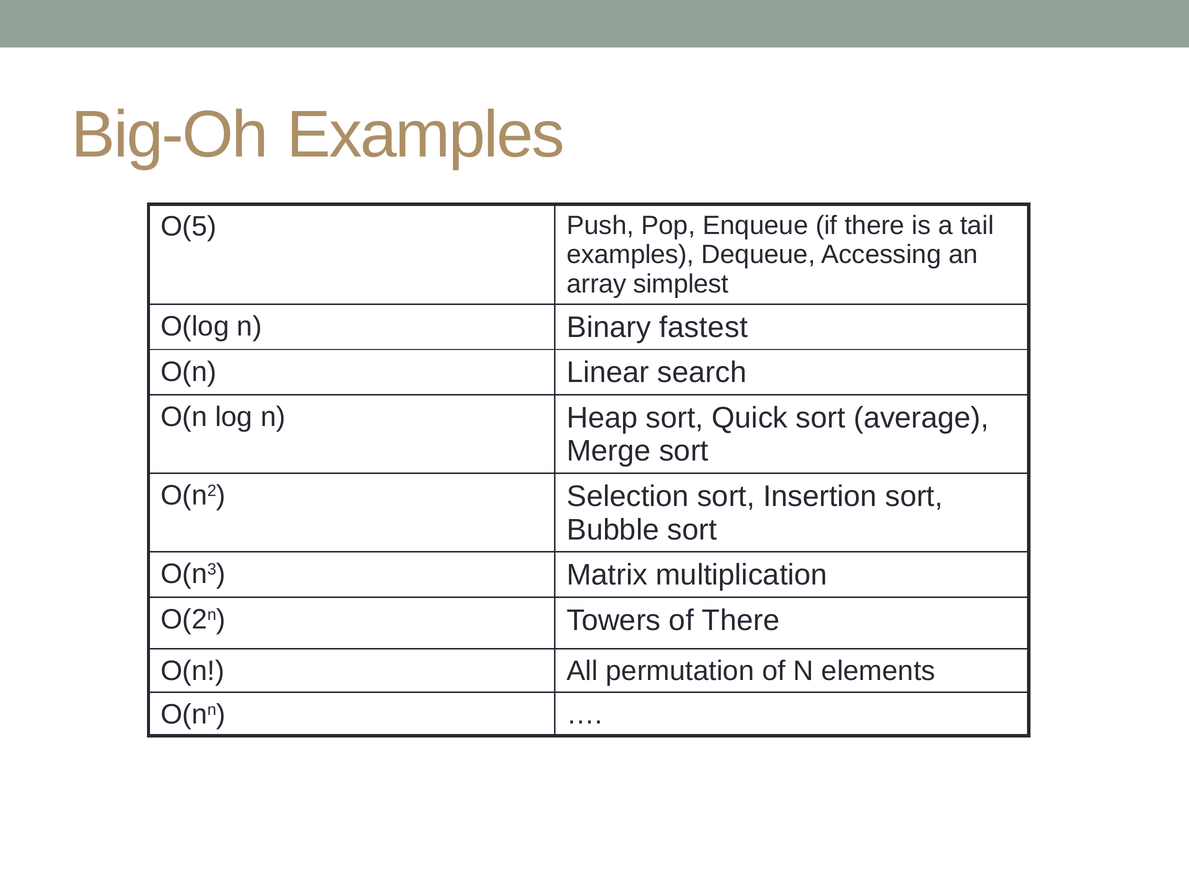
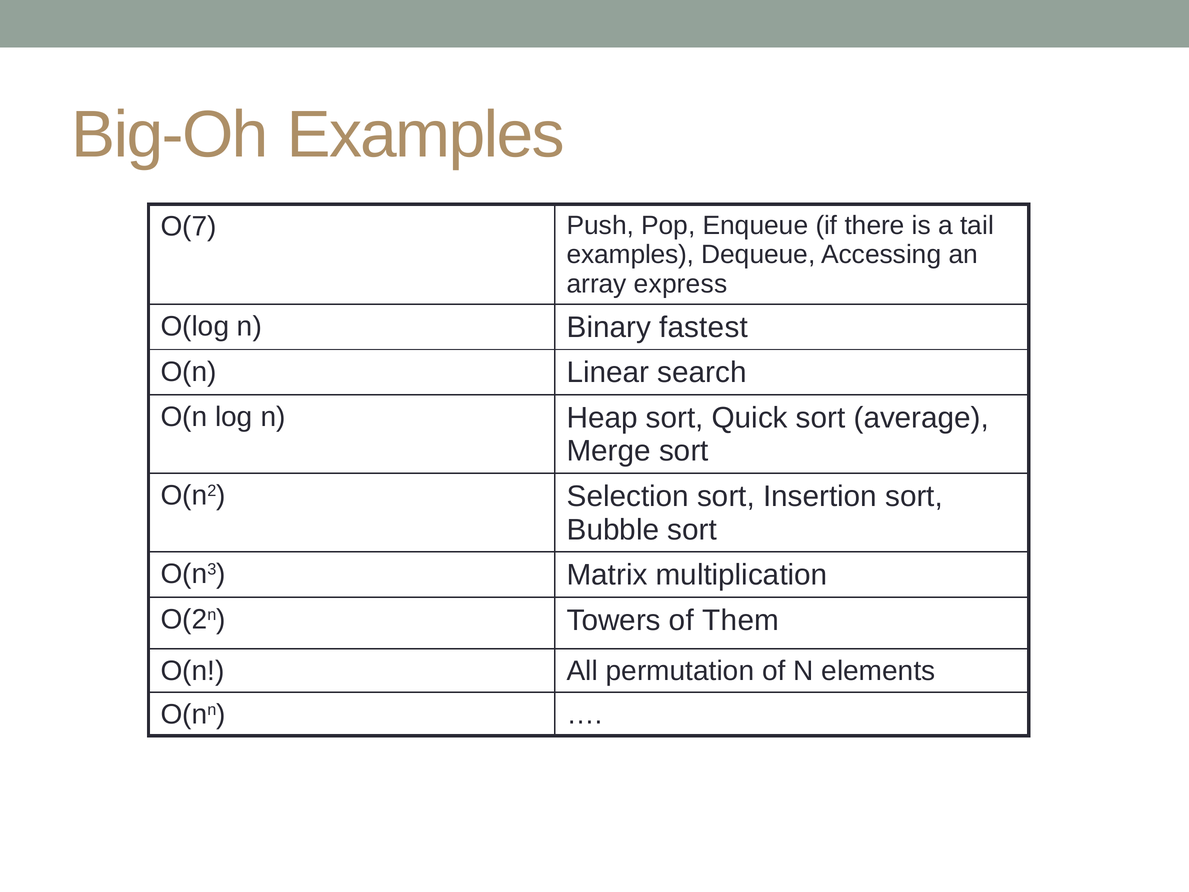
O(5: O(5 -> O(7
simplest: simplest -> express
of There: There -> Them
